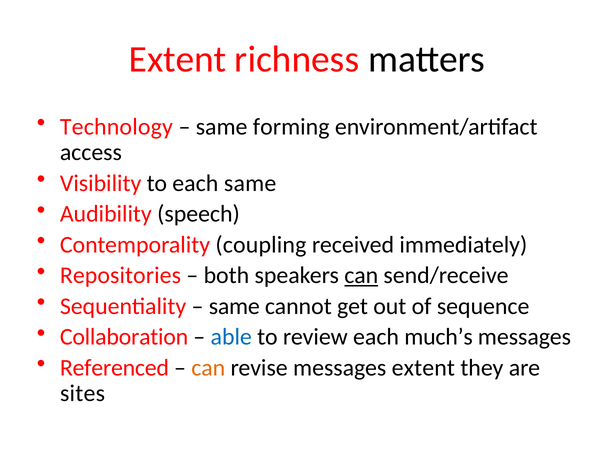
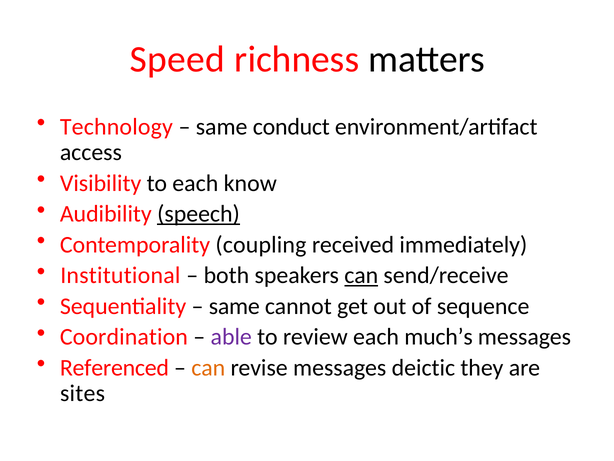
Extent at (178, 59): Extent -> Speed
forming: forming -> conduct
each same: same -> know
speech underline: none -> present
Repositories: Repositories -> Institutional
Collaboration: Collaboration -> Coordination
able colour: blue -> purple
messages extent: extent -> deictic
